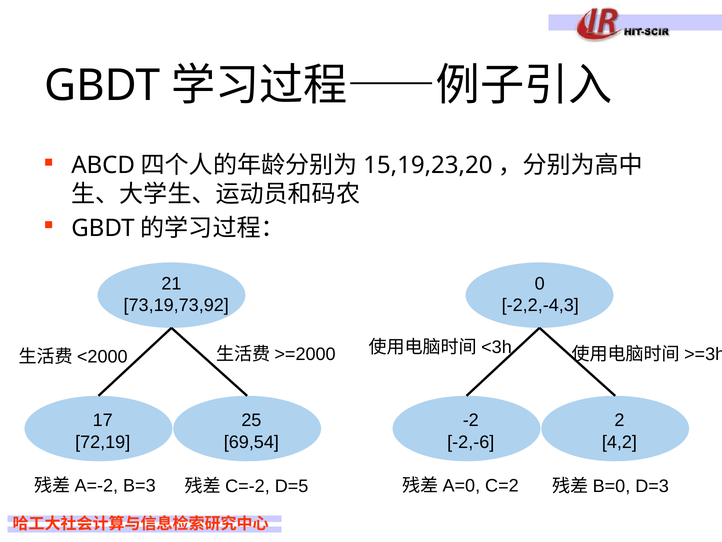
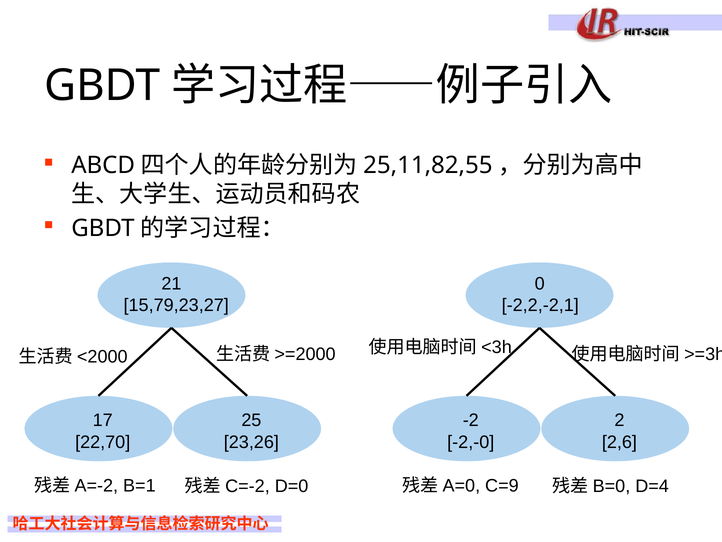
15,19,23,20: 15,19,23,20 -> 25,11,82,55
73,19,73,92: 73,19,73,92 -> 15,79,23,27
-2,2,-4,3: -2,2,-4,3 -> -2,2,-2,1
72,19: 72,19 -> 22,70
69,54: 69,54 -> 23,26
-2,-6: -2,-6 -> -2,-0
4,2: 4,2 -> 2,6
B=3: B=3 -> B=1
D=5: D=5 -> D=0
C=2: C=2 -> C=9
D=3: D=3 -> D=4
